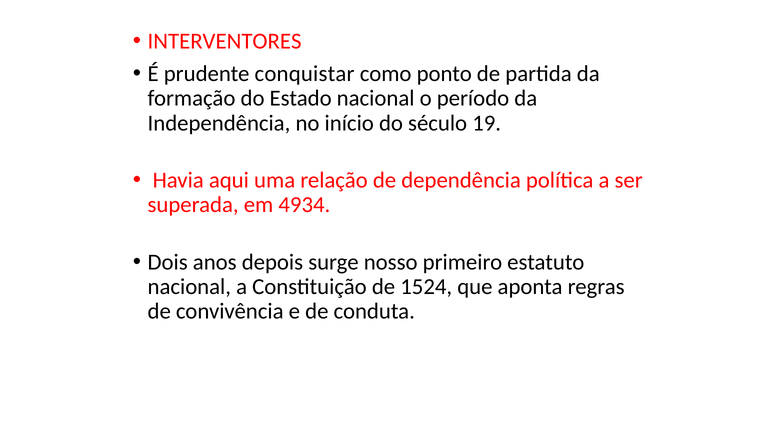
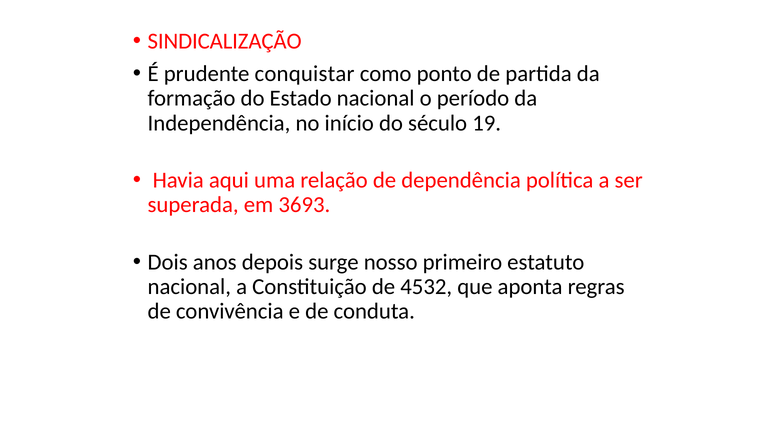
INTERVENTORES: INTERVENTORES -> SINDICALIZAÇÃO
4934: 4934 -> 3693
1524: 1524 -> 4532
